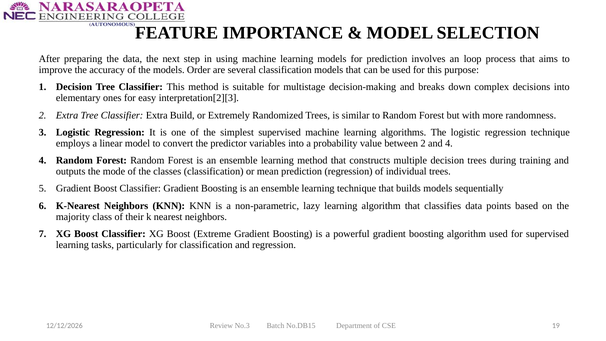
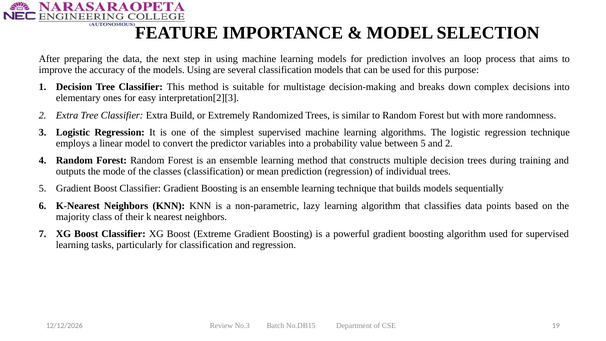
models Order: Order -> Using
between 2: 2 -> 5
and 4: 4 -> 2
